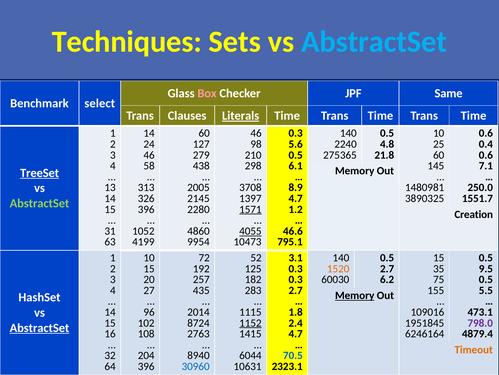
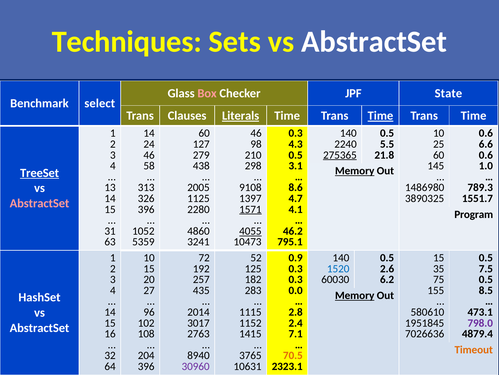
AbstractSet at (374, 42) colour: light blue -> white
Same: Same -> State
Time at (380, 116) underline: none -> present
5.6: 5.6 -> 4.3
4.8: 4.8 -> 5.5
0.4: 0.4 -> 6.6
275365 underline: none -> present
6.1: 6.1 -> 3.1
7.1: 7.1 -> 1.0
Memory at (355, 171) underline: none -> present
3708: 3708 -> 9108
8.9: 8.9 -> 8.6
1480981: 1480981 -> 1486980
250.0: 250.0 -> 789.3
2145: 2145 -> 1125
AbstractSet at (39, 203) colour: light green -> pink
1.2: 1.2 -> 4.1
Creation: Creation -> Program
46.6: 46.6 -> 46.2
4199: 4199 -> 5359
9954: 9954 -> 3241
3.1: 3.1 -> 0.9
1520 colour: orange -> blue
2.7 at (387, 268): 2.7 -> 2.6
9.5: 9.5 -> 7.5
2.7 at (296, 290): 2.7 -> 0.0
5.5: 5.5 -> 8.5
1.8: 1.8 -> 2.8
109016: 109016 -> 580610
8724: 8724 -> 3017
1152 underline: present -> none
AbstractSet at (39, 327) underline: present -> none
4.7 at (296, 333): 4.7 -> 7.1
6246164: 6246164 -> 7026636
6044: 6044 -> 3765
70.5 colour: blue -> orange
30960 colour: blue -> purple
